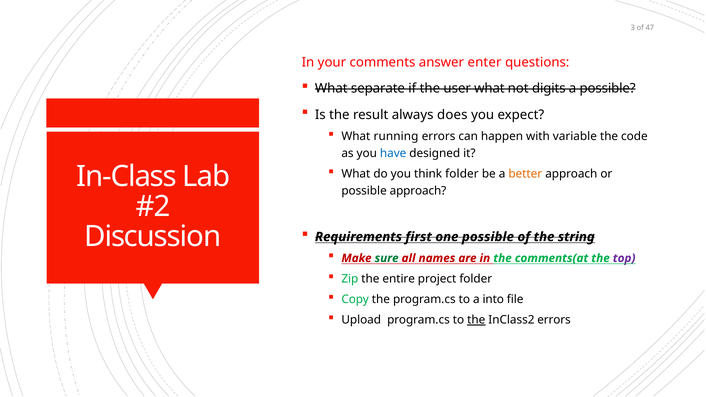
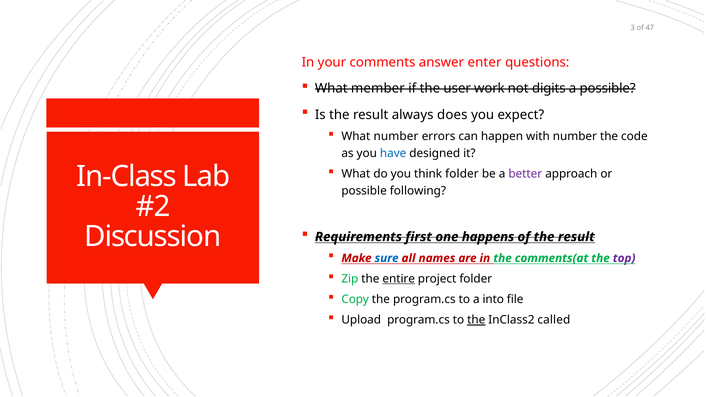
separate: separate -> member
user what: what -> work
What running: running -> number
with variable: variable -> number
better colour: orange -> purple
possible approach: approach -> following
one possible: possible -> happens
of the string: string -> result
sure colour: green -> blue
entire underline: none -> present
InClass2 errors: errors -> called
